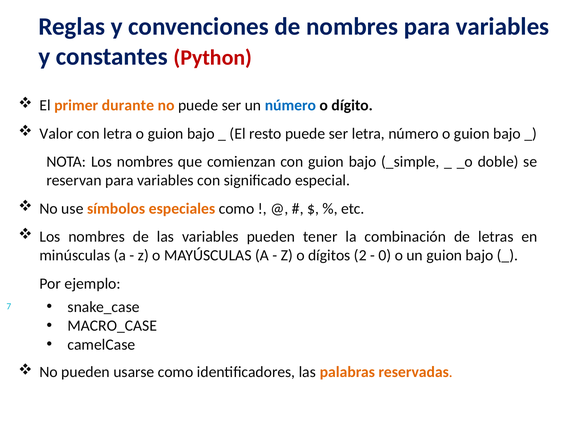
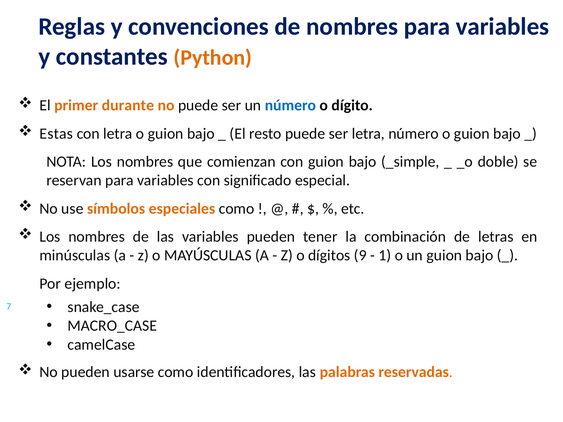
Python colour: red -> orange
Valor: Valor -> Estas
2: 2 -> 9
0: 0 -> 1
